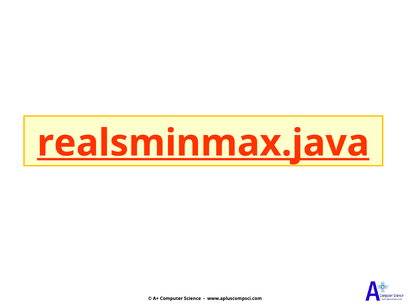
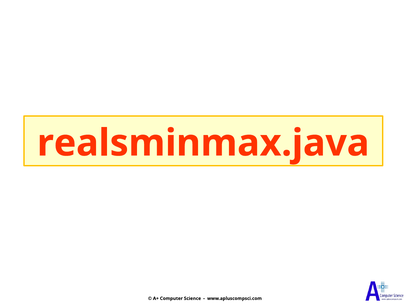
realsminmax.java underline: present -> none
